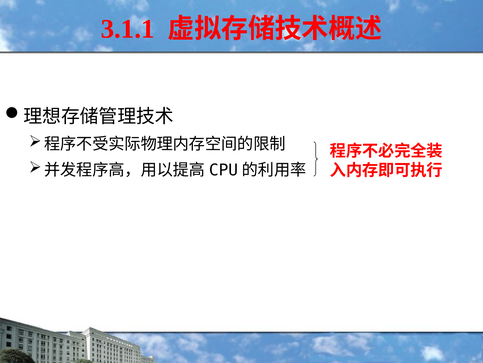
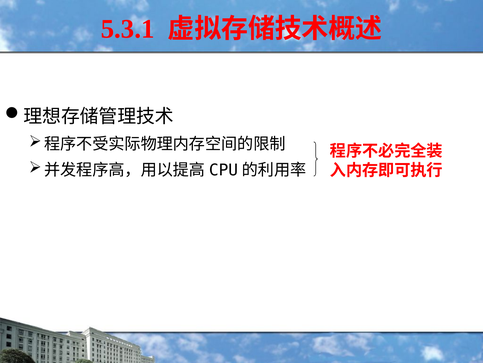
3.1.1: 3.1.1 -> 5.3.1
